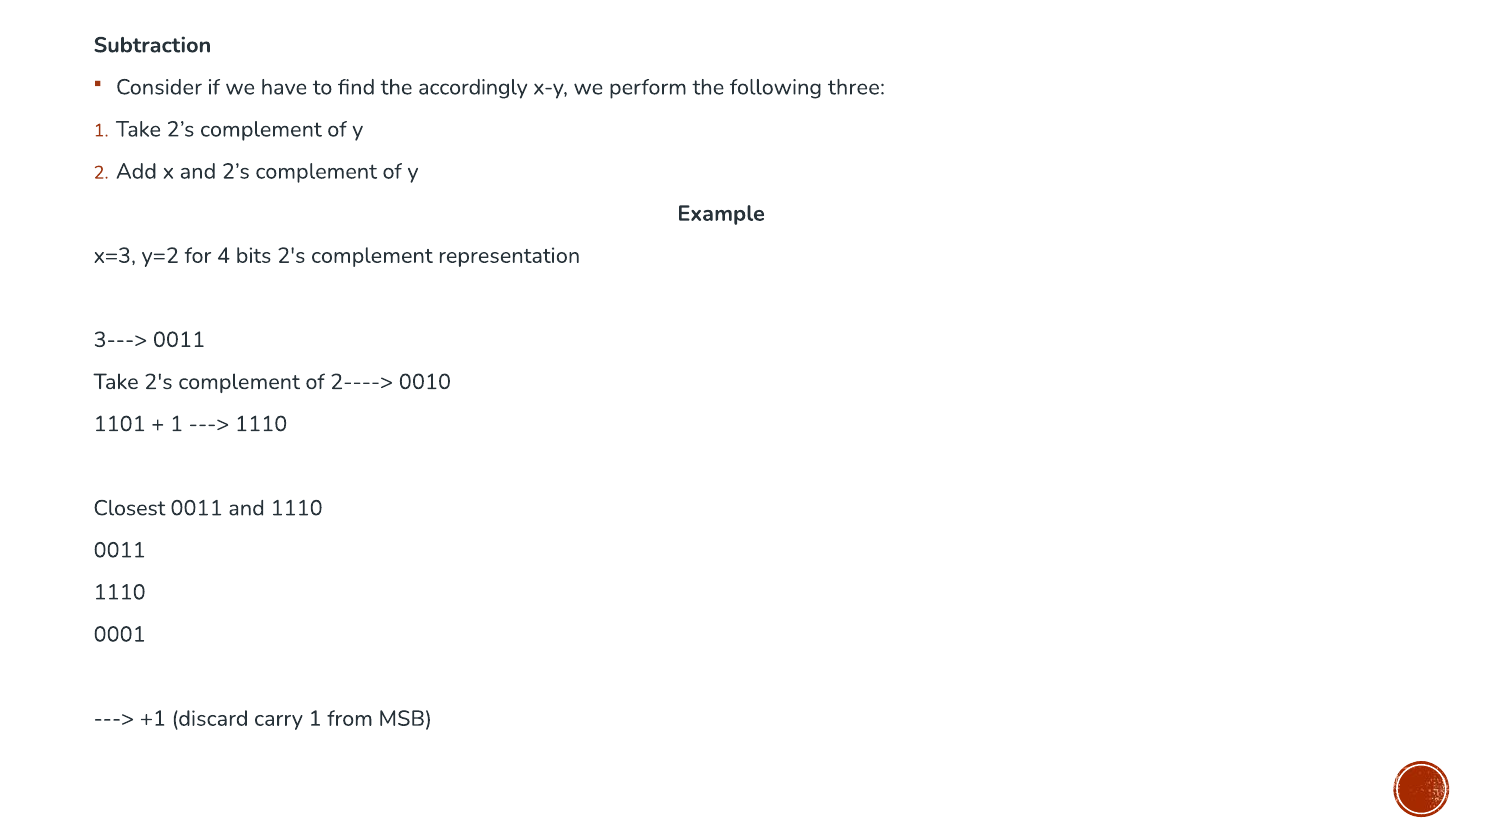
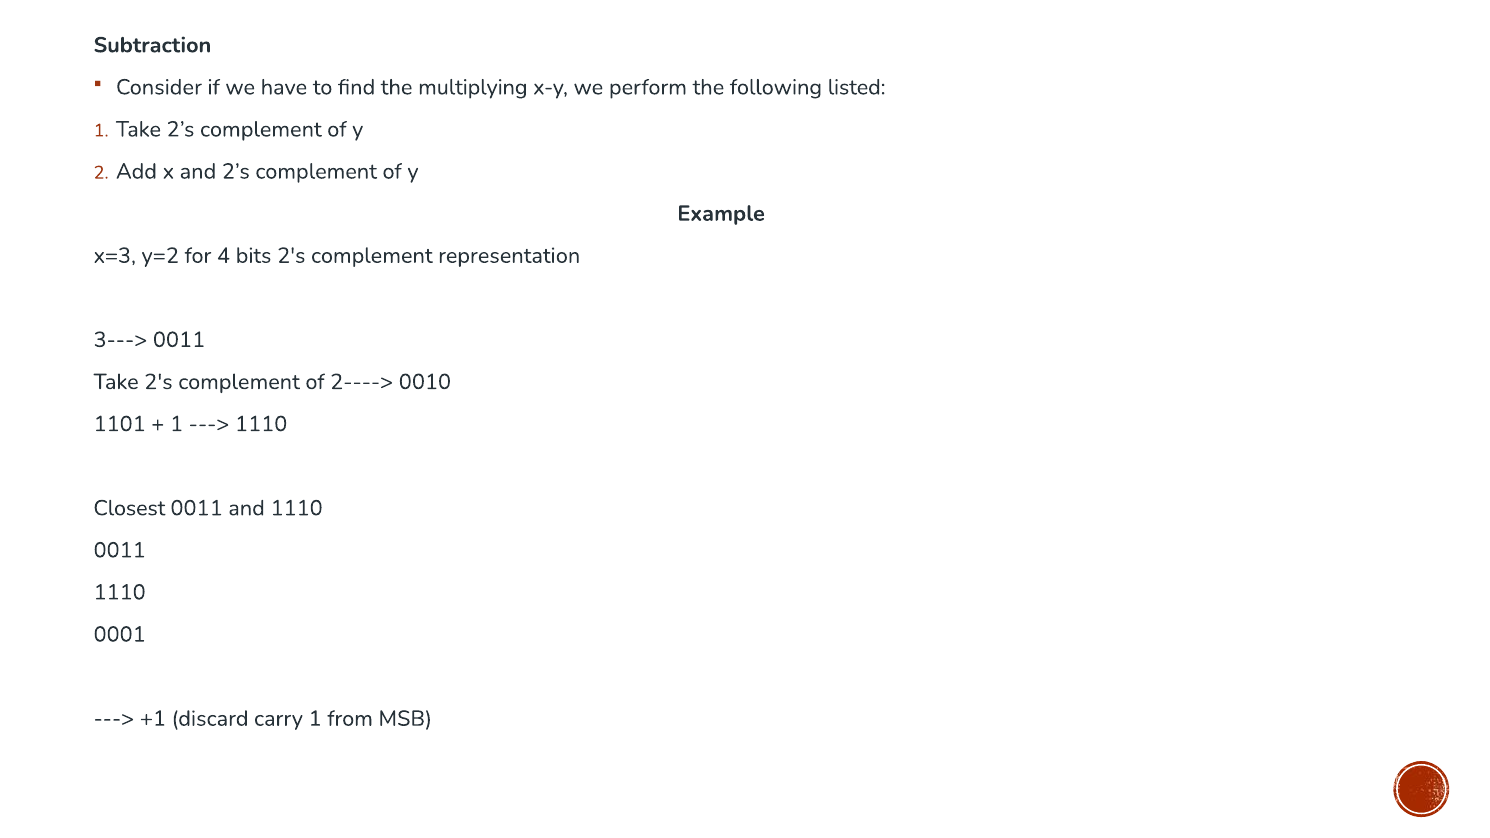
accordingly: accordingly -> multiplying
three: three -> listed
